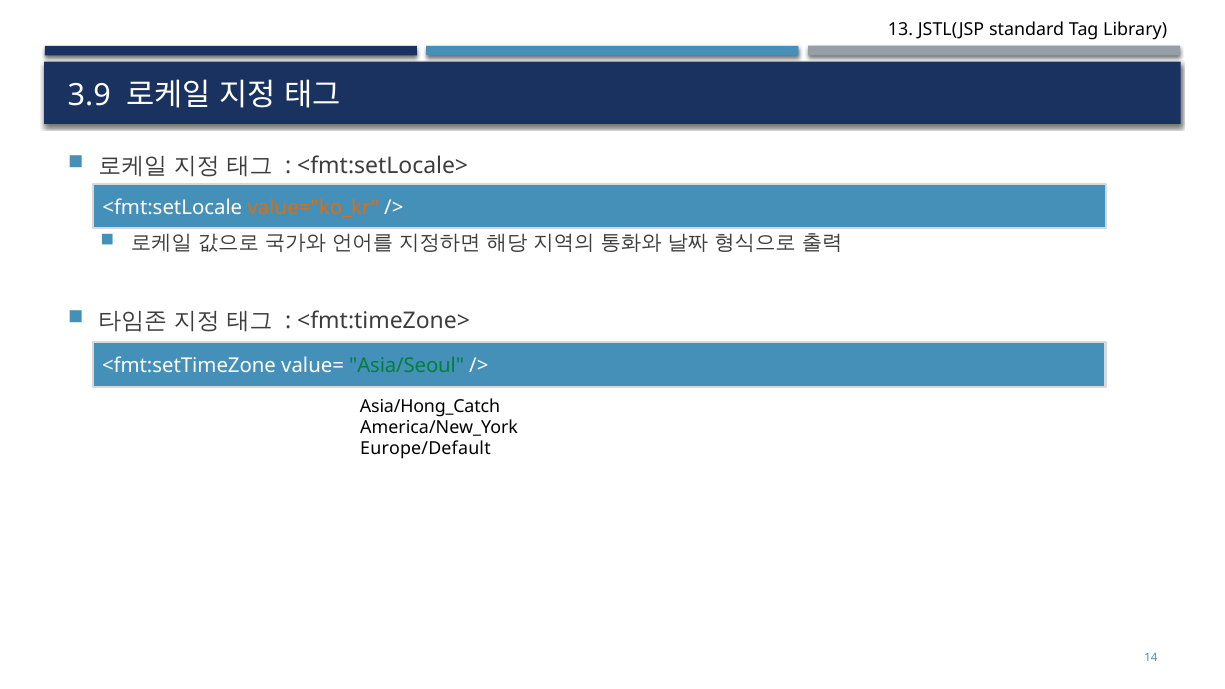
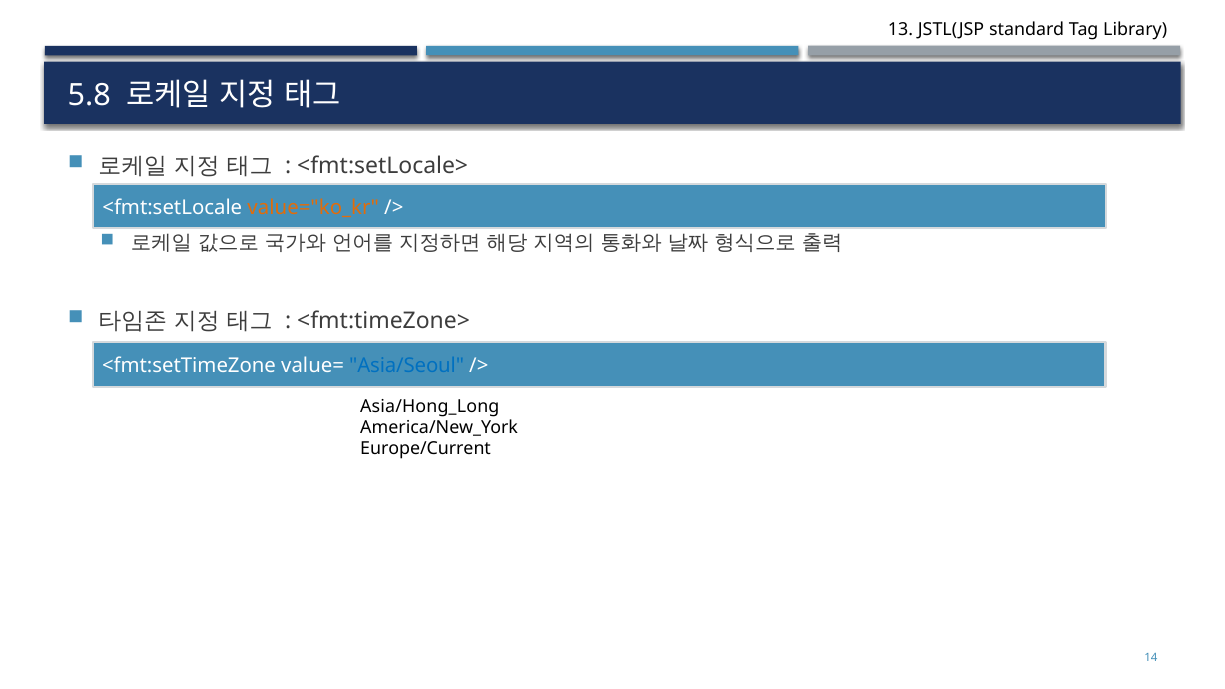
3.9: 3.9 -> 5.8
Asia/Seoul colour: green -> blue
Asia/Hong_Catch: Asia/Hong_Catch -> Asia/Hong_Long
Europe/Default: Europe/Default -> Europe/Current
